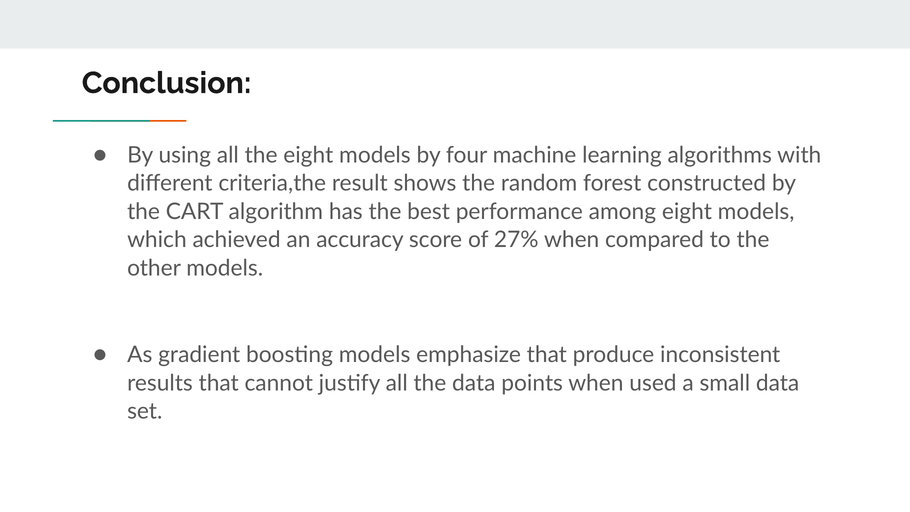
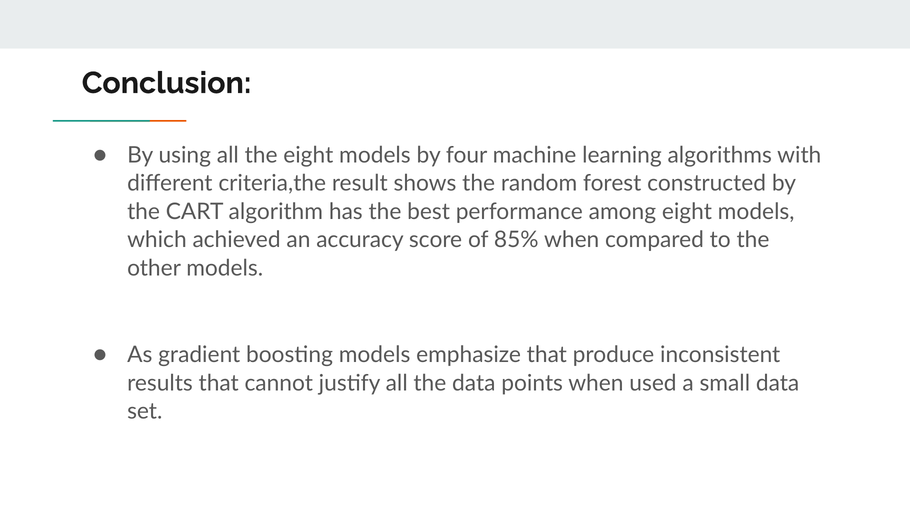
27%: 27% -> 85%
